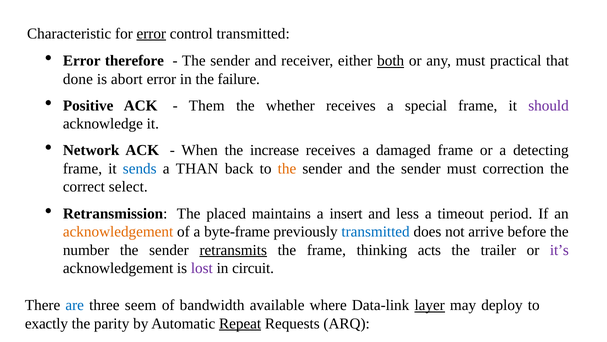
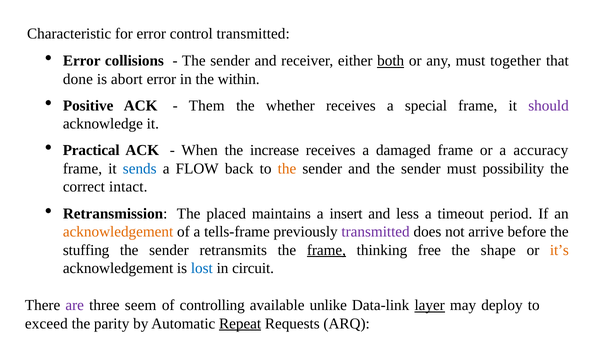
error at (151, 34) underline: present -> none
therefore: therefore -> collisions
practical: practical -> together
failure: failure -> within
Network: Network -> Practical
detecting: detecting -> accuracy
THAN: THAN -> FLOW
correction: correction -> possibility
select: select -> intact
byte-frame: byte-frame -> tells-frame
transmitted at (376, 231) colour: blue -> purple
number: number -> stuffing
retransmits underline: present -> none
frame at (326, 250) underline: none -> present
acts: acts -> free
trailer: trailer -> shape
it’s colour: purple -> orange
lost colour: purple -> blue
are colour: blue -> purple
bandwidth: bandwidth -> controlling
where: where -> unlike
exactly: exactly -> exceed
